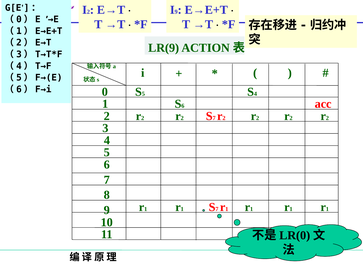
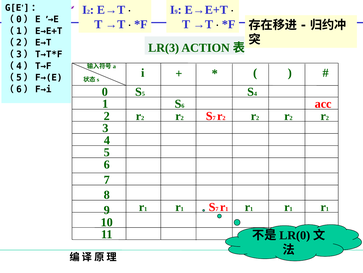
LR(9: LR(9 -> LR(3
